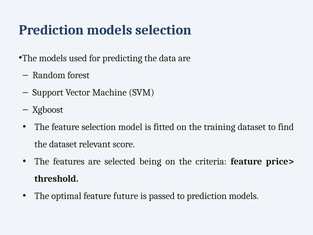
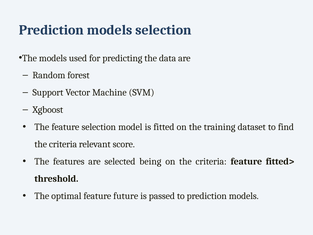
dataset at (63, 144): dataset -> criteria
price>: price> -> fitted>
